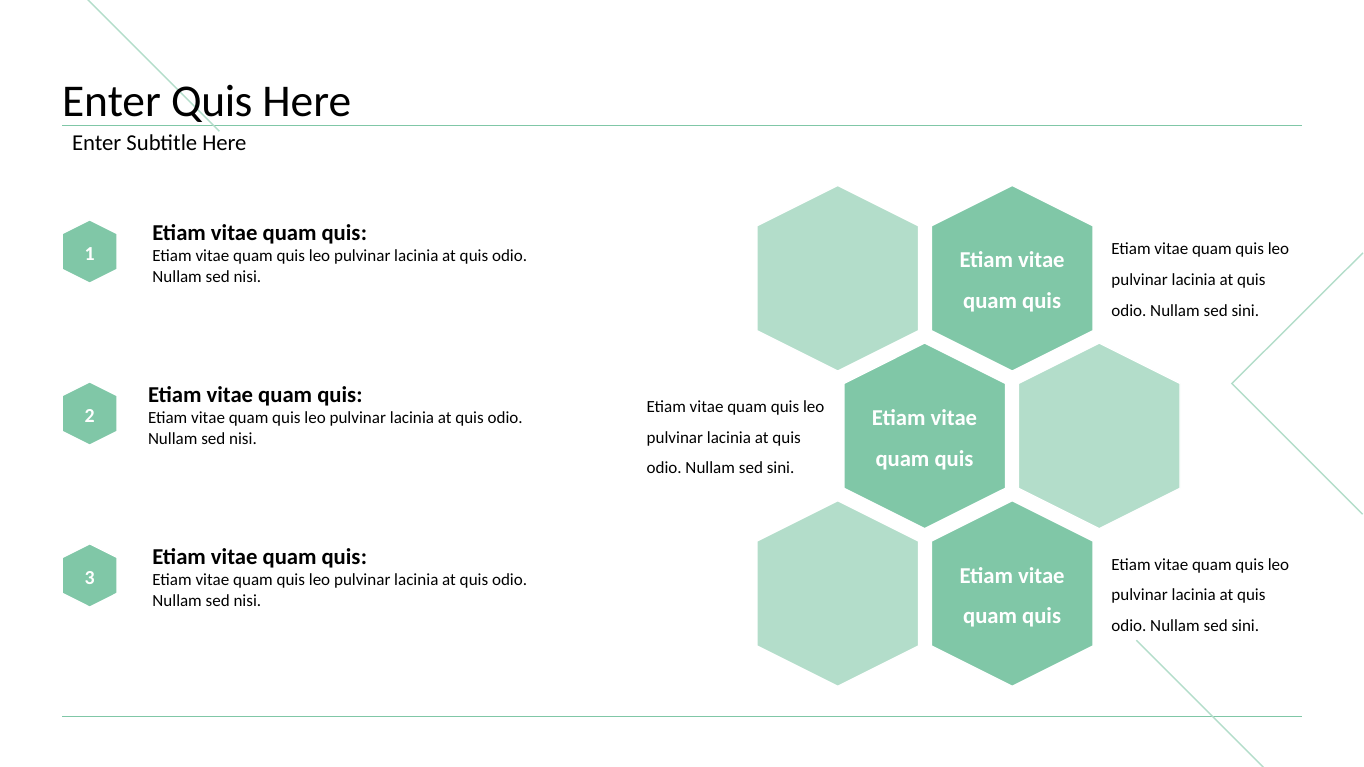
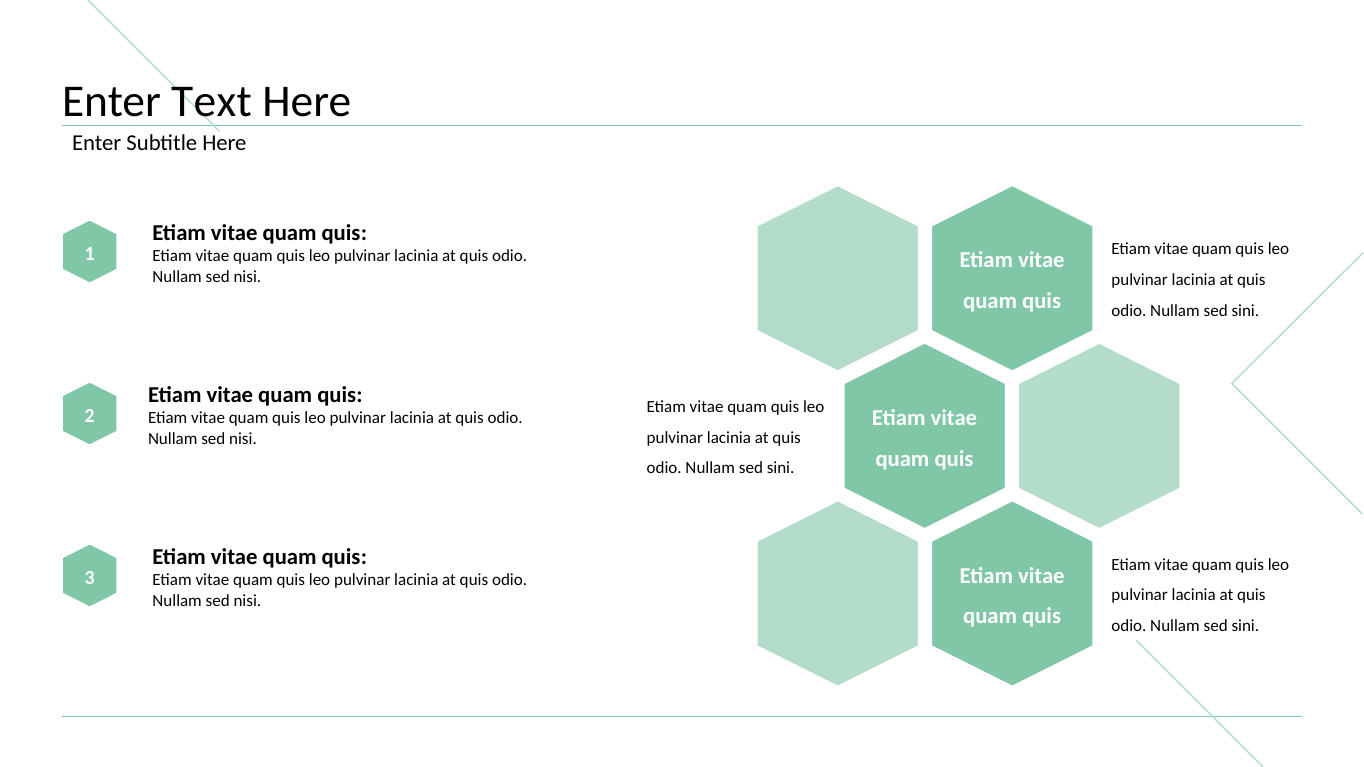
Enter Quis: Quis -> Text
